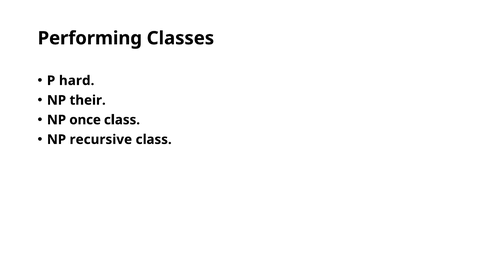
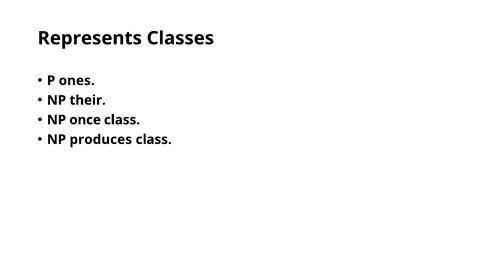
Performing: Performing -> Represents
hard: hard -> ones
recursive: recursive -> produces
